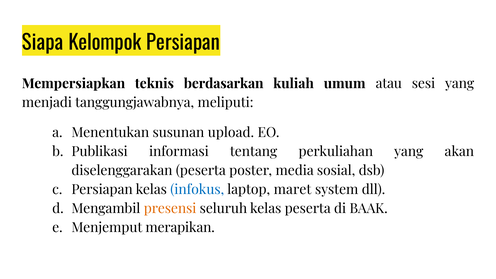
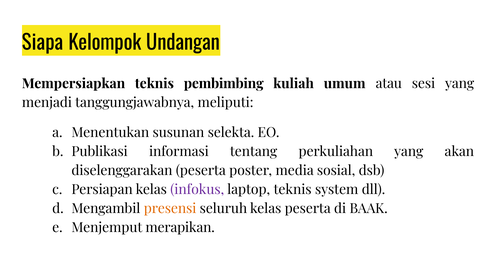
Kelompok Persiapan: Persiapan -> Undangan
berdasarkan: berdasarkan -> pembimbing
upload: upload -> selekta
infokus colour: blue -> purple
laptop maret: maret -> teknis
